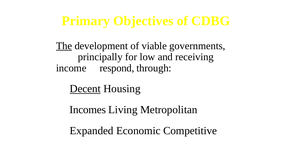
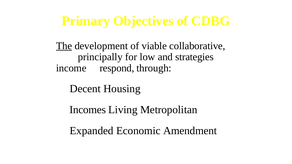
governments: governments -> collaborative
receiving: receiving -> strategies
Decent underline: present -> none
Competitive: Competitive -> Amendment
